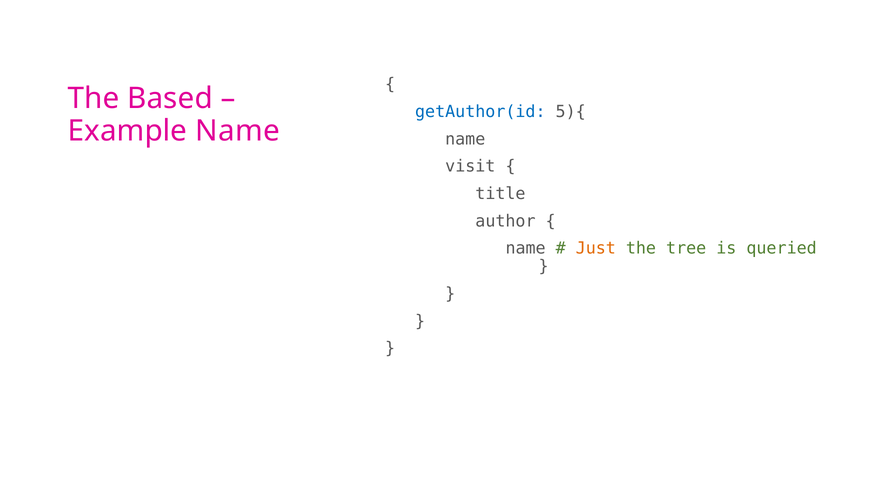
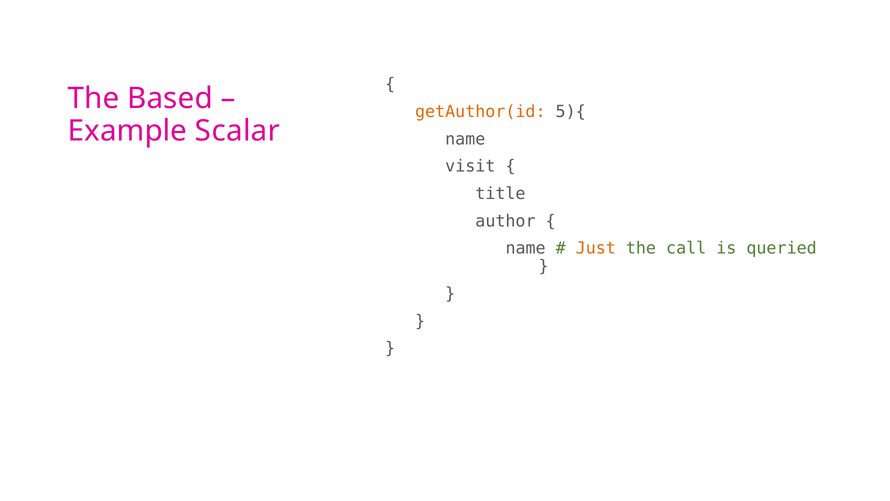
getAuthor(id colour: blue -> orange
Example Name: Name -> Scalar
tree: tree -> call
